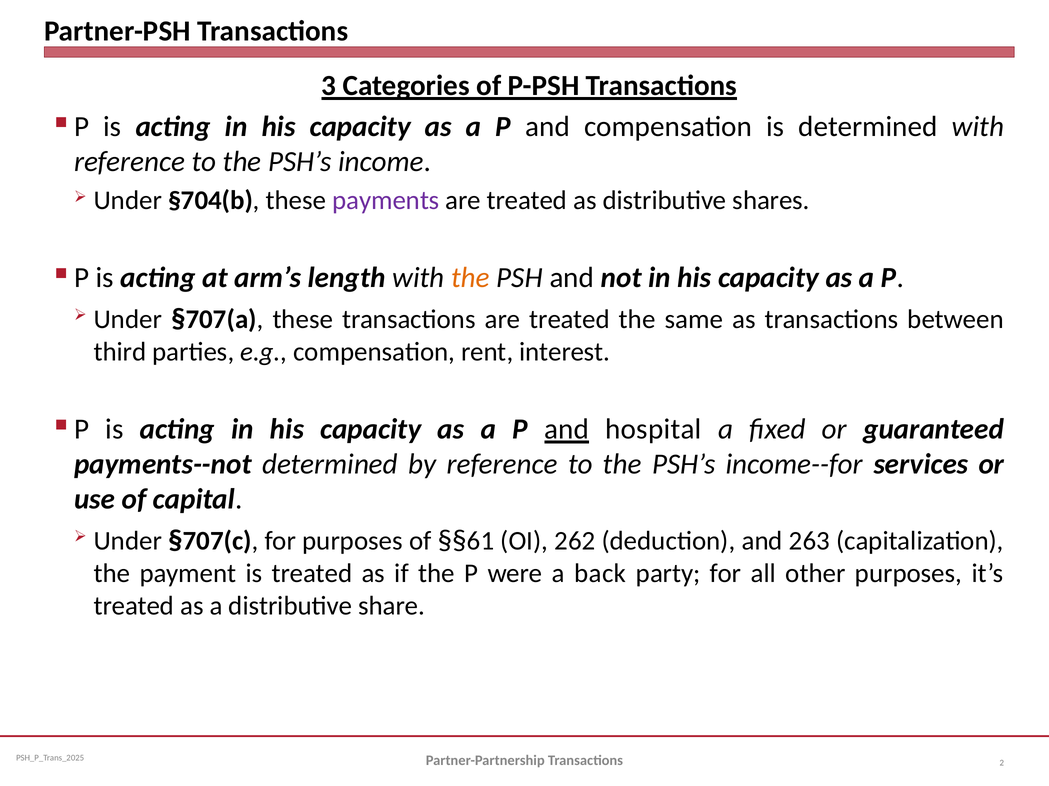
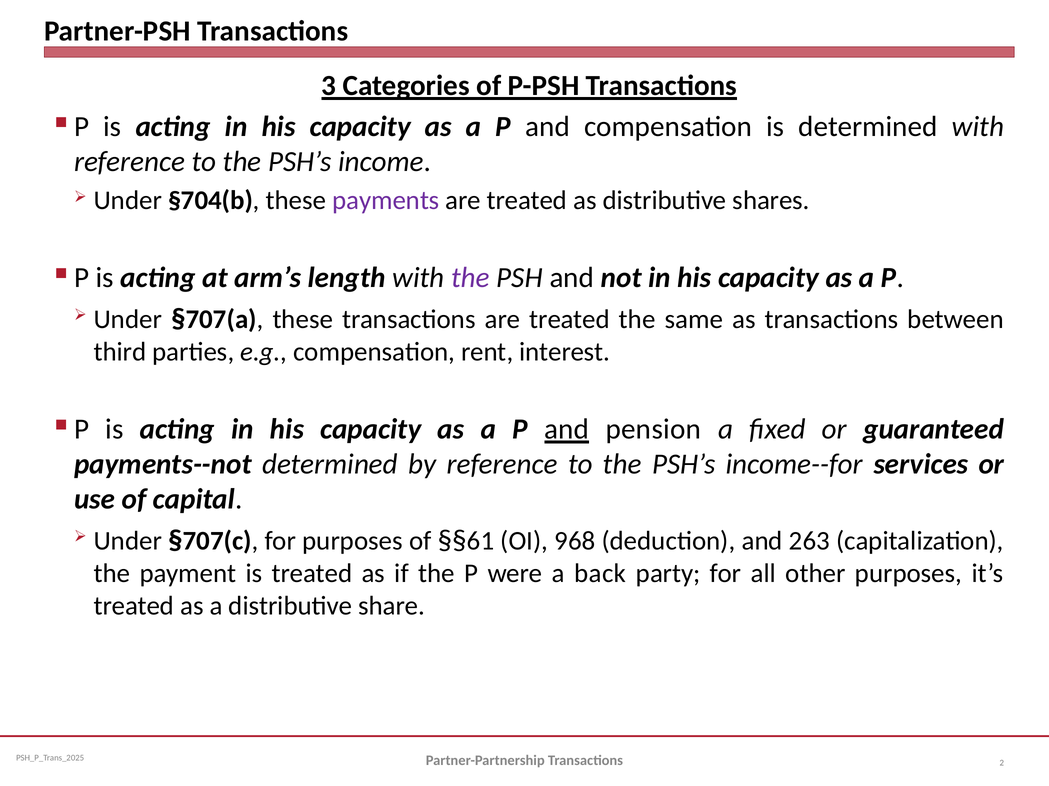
the at (470, 278) colour: orange -> purple
hospital: hospital -> pension
262: 262 -> 968
